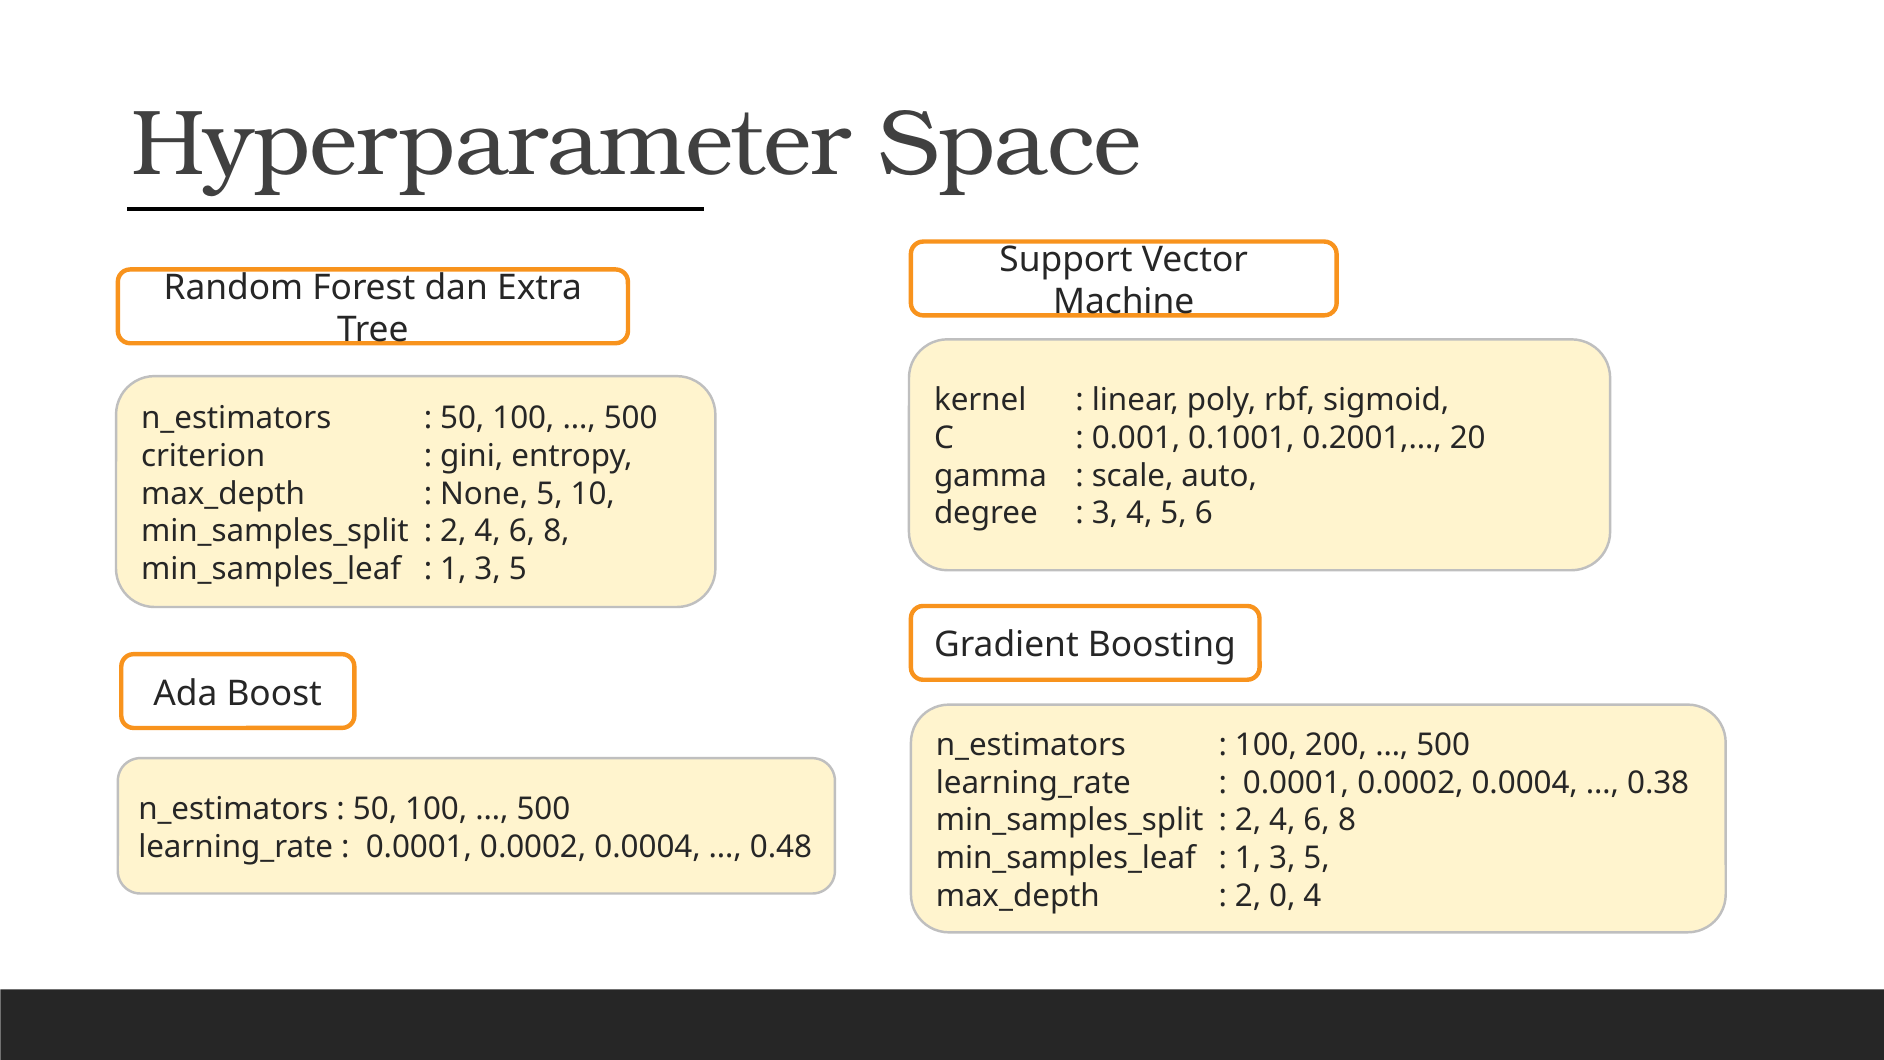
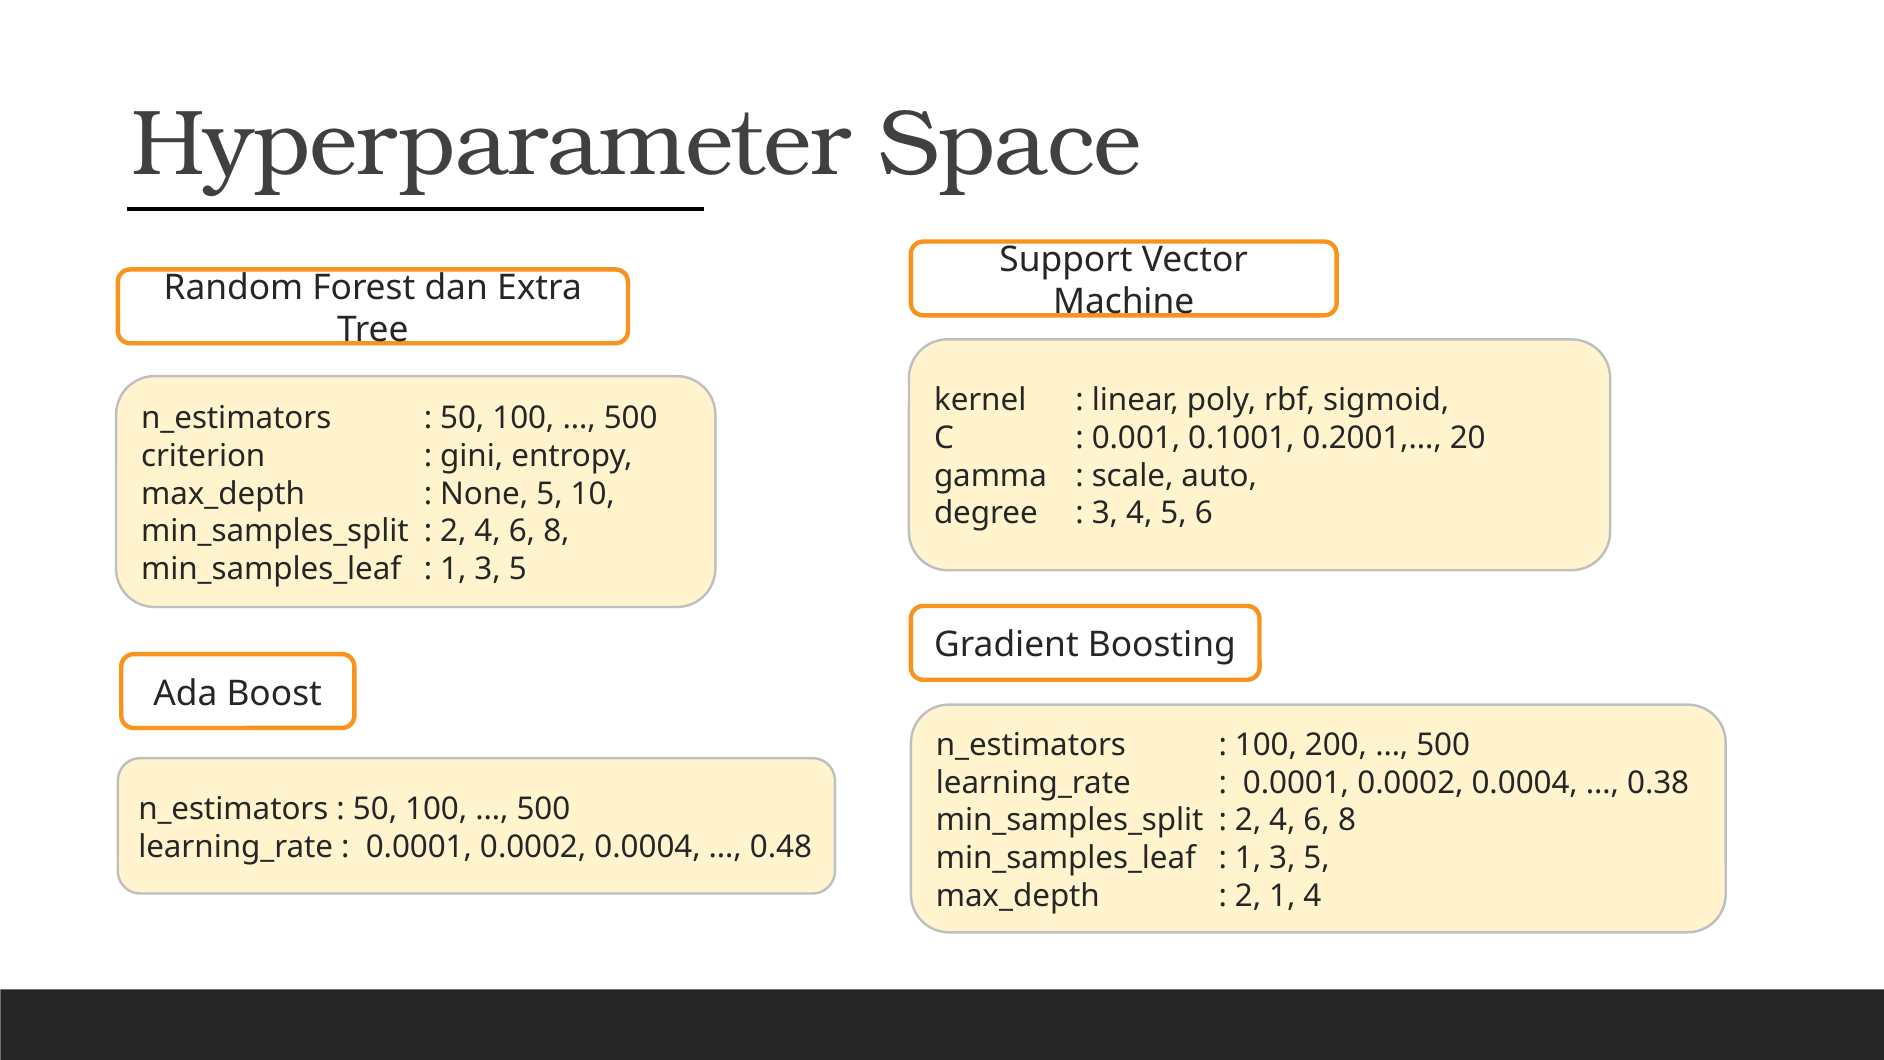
2 0: 0 -> 1
